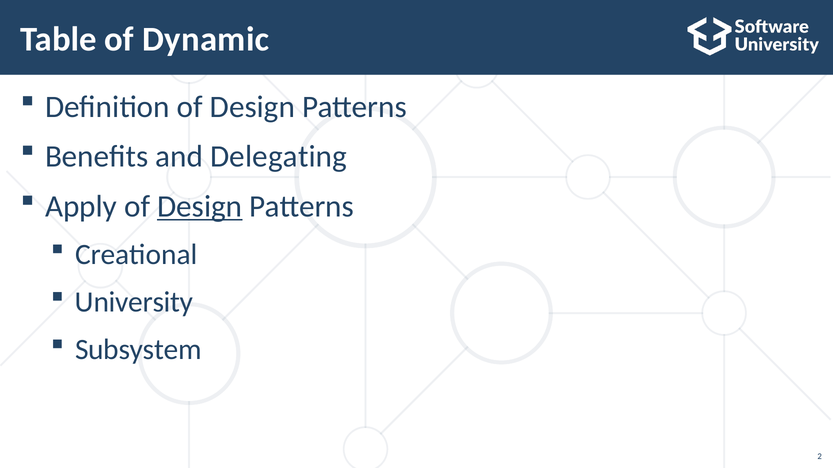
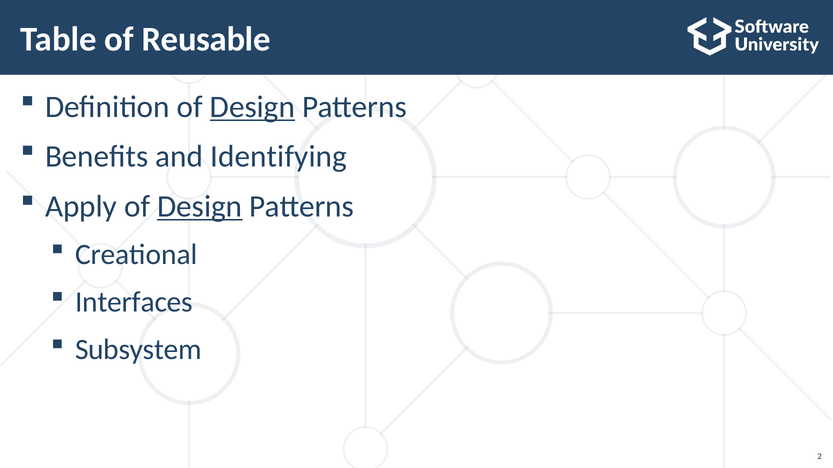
Dynamic: Dynamic -> Reusable
Design at (252, 107) underline: none -> present
Delegating: Delegating -> Identifying
University: University -> Interfaces
